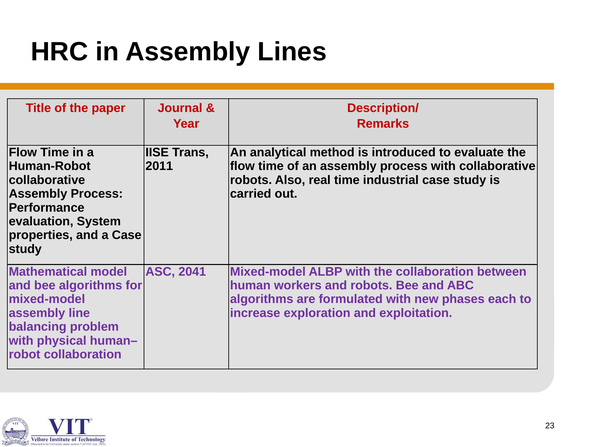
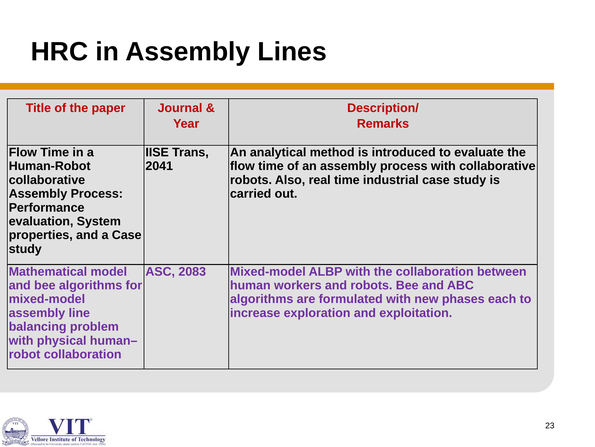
2011: 2011 -> 2041
2041: 2041 -> 2083
